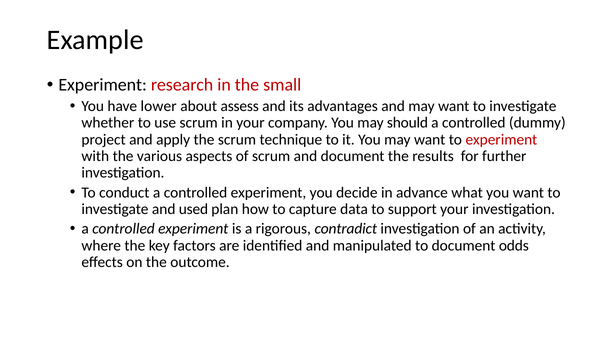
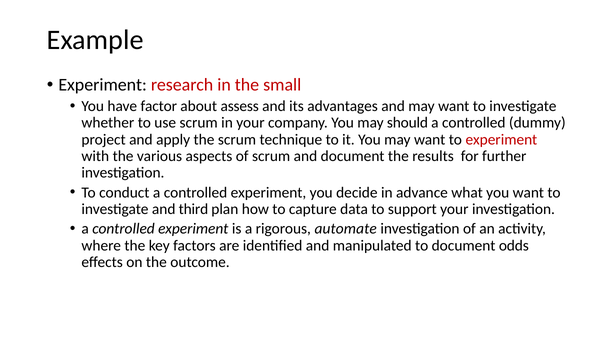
lower: lower -> factor
used: used -> third
contradict: contradict -> automate
